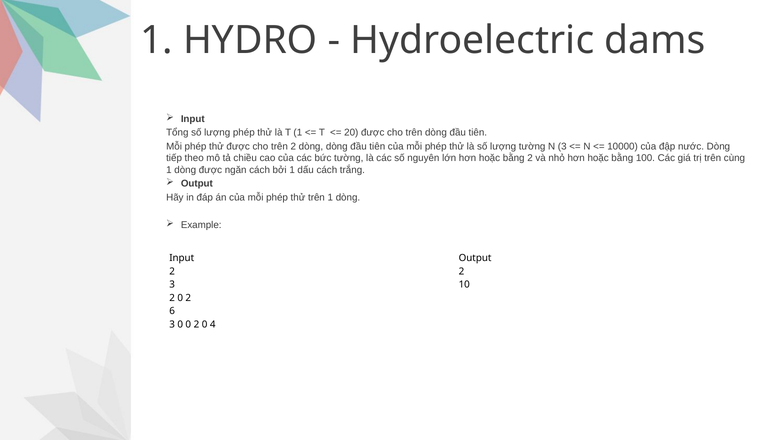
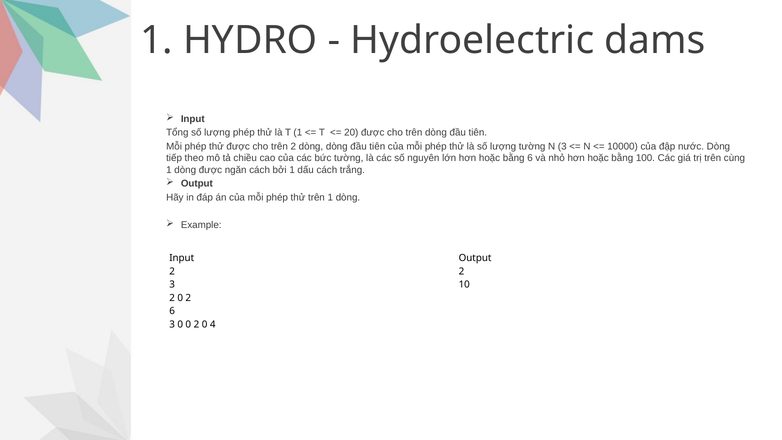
bằng 2: 2 -> 6
